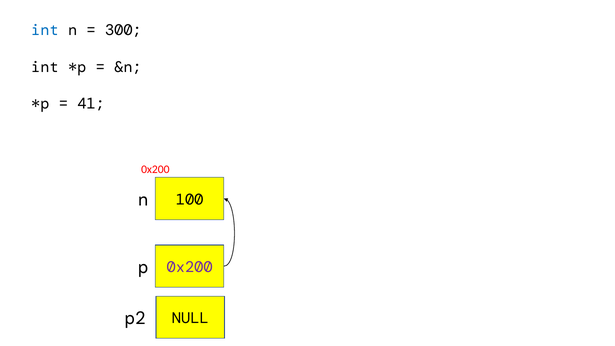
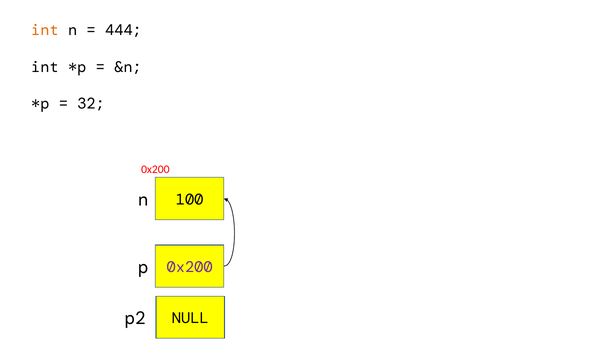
int at (45, 30) colour: blue -> orange
300: 300 -> 444
41: 41 -> 32
